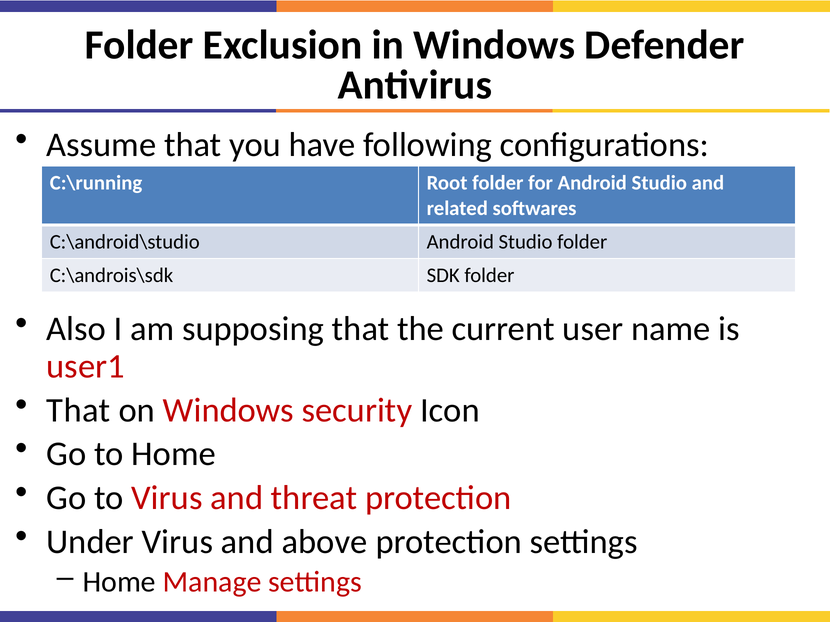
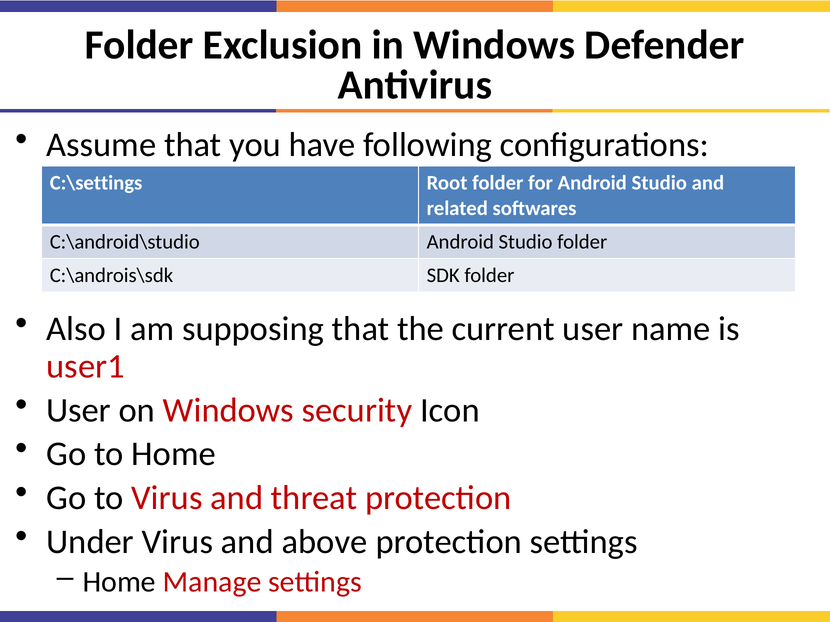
C:\running: C:\running -> C:\settings
That at (78, 410): That -> User
